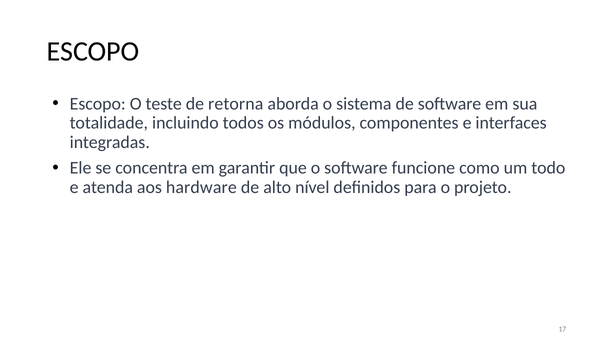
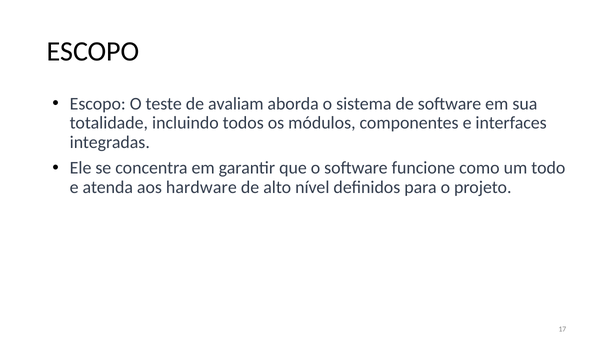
retorna: retorna -> avaliam
